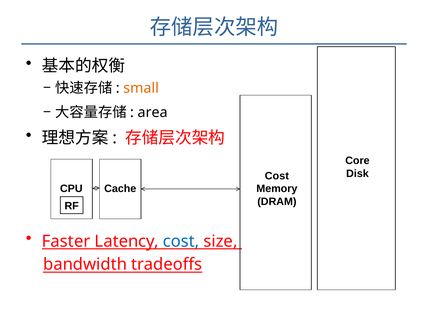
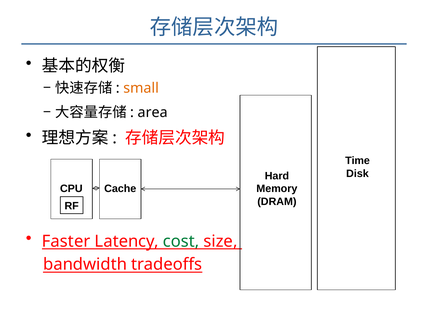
Core: Core -> Time
Cost at (277, 176): Cost -> Hard
cost at (181, 241) colour: blue -> green
